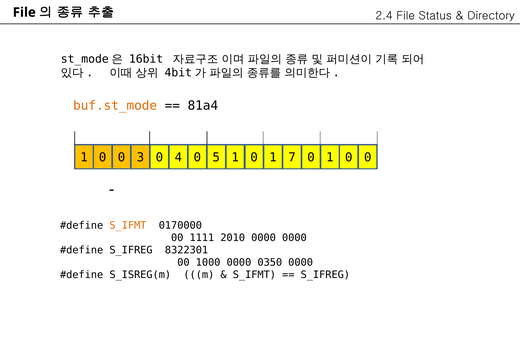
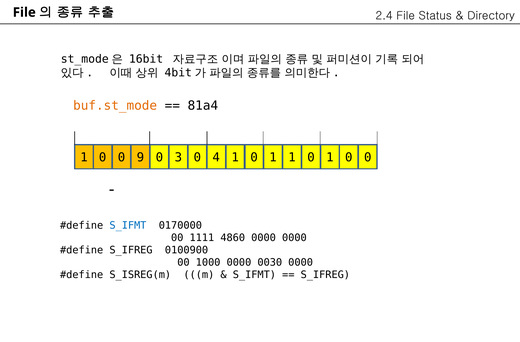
3: 3 -> 9
4: 4 -> 3
5: 5 -> 4
1 7: 7 -> 1
S_IFMT at (128, 225) colour: orange -> blue
2010: 2010 -> 4860
8322301: 8322301 -> 0100900
0350: 0350 -> 0030
